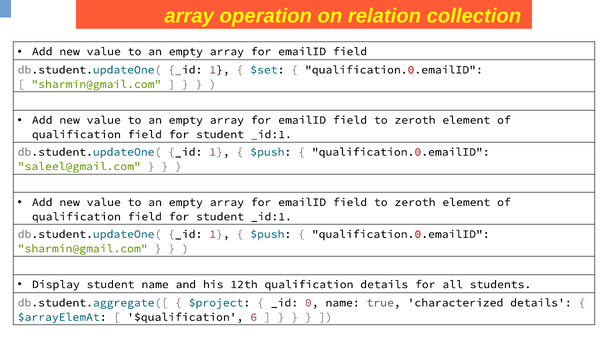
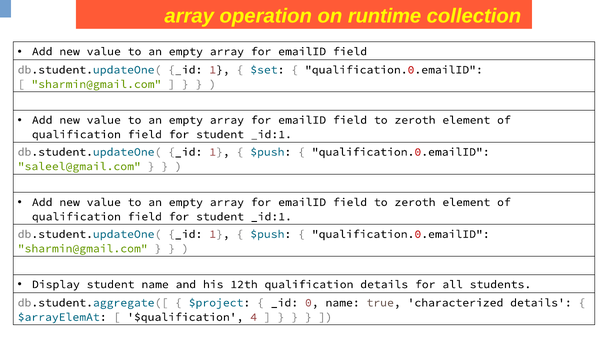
relation: relation -> runtime
6: 6 -> 4
